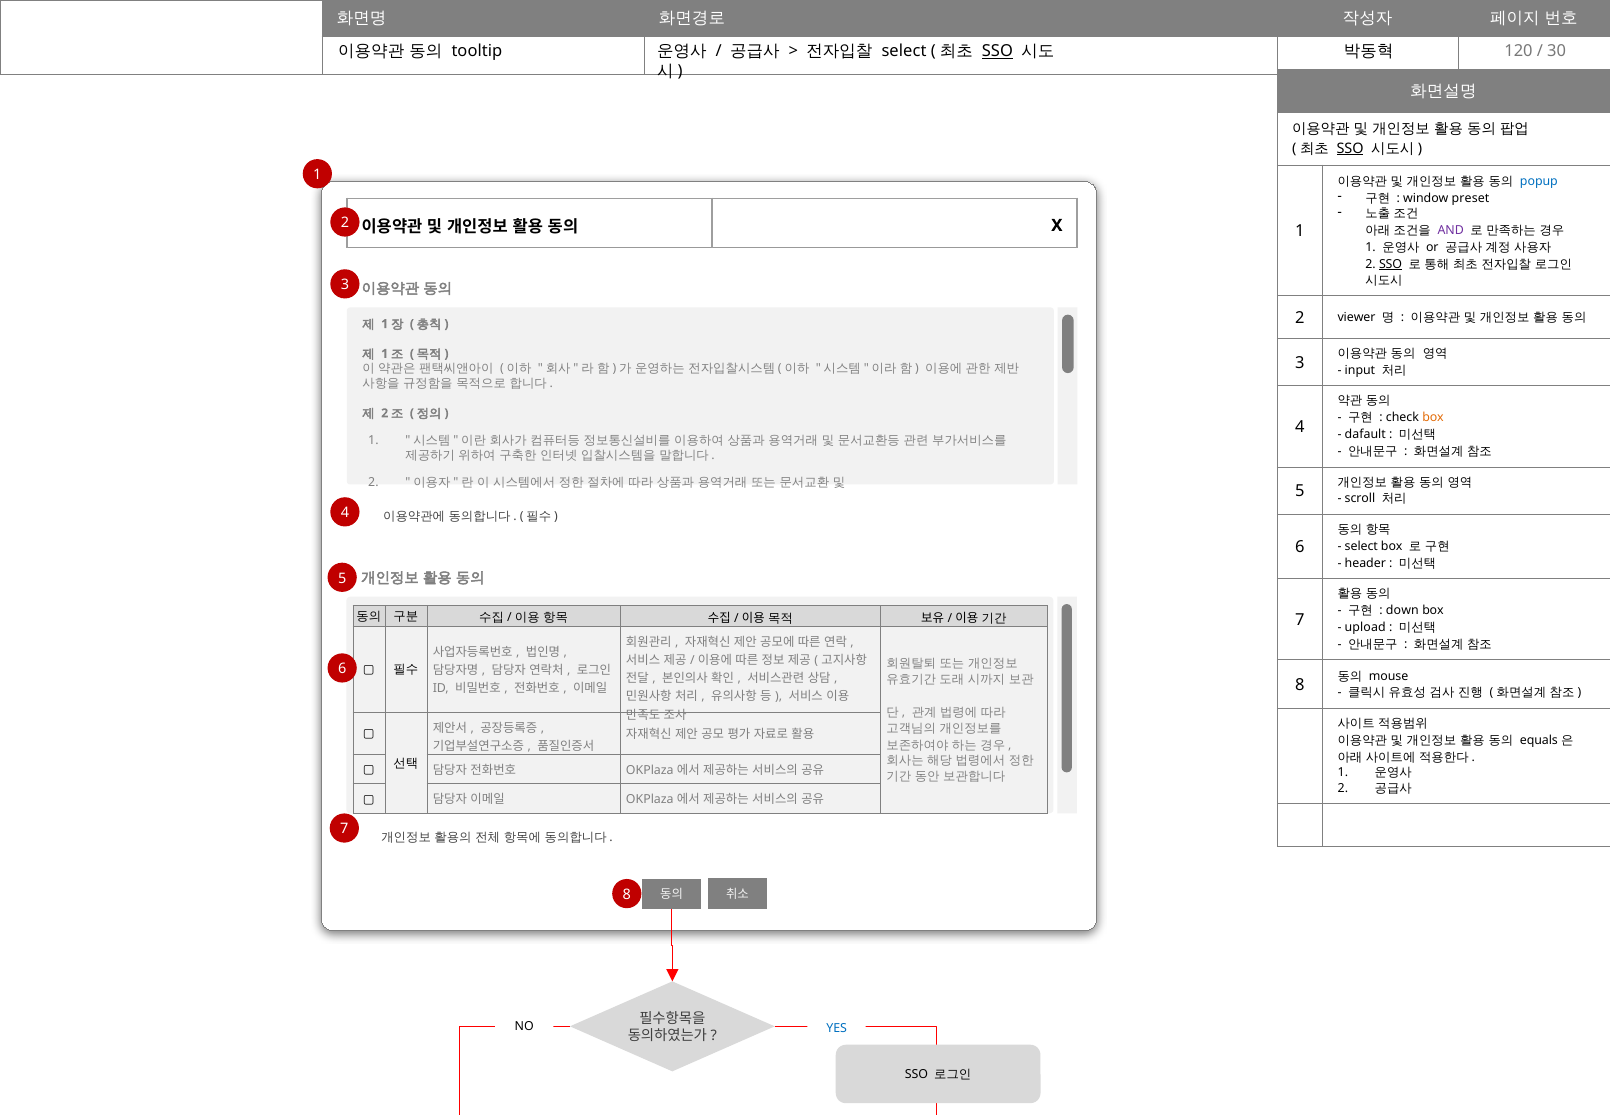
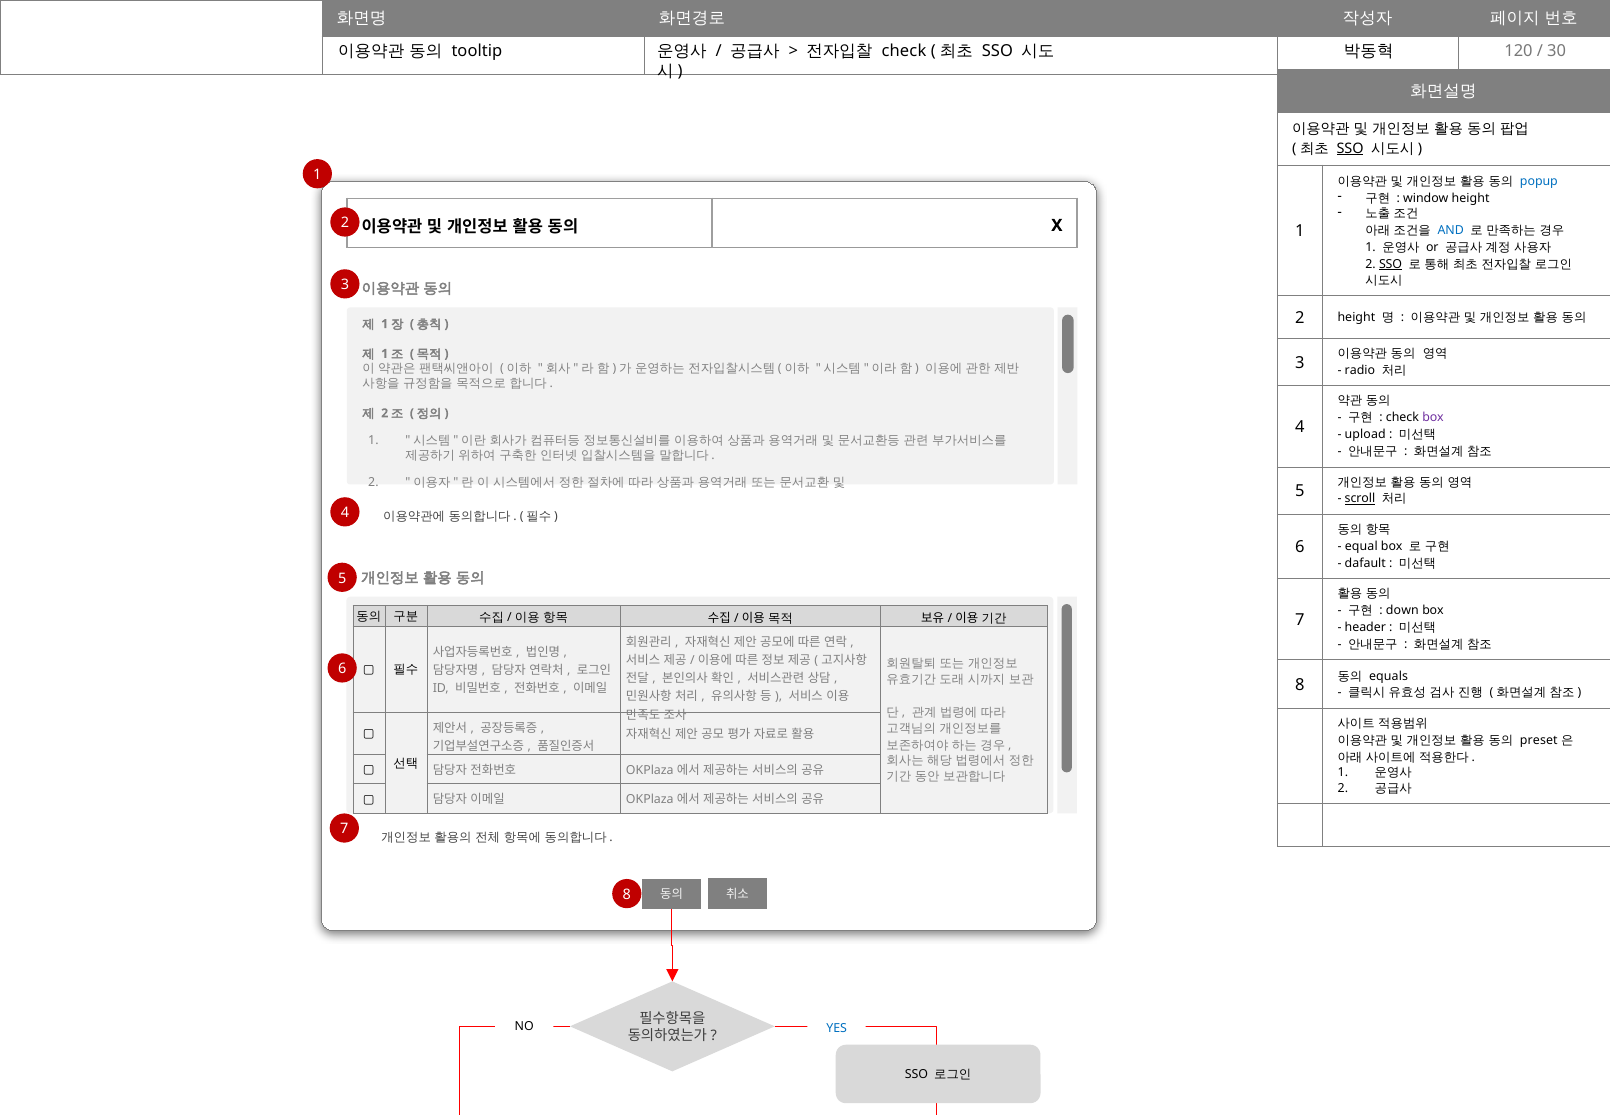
select at (904, 51): select -> check
SSO at (997, 51) underline: present -> none
window preset: preset -> height
AND colour: purple -> blue
2 viewer: viewer -> height
input: input -> radio
box at (1433, 418) colour: orange -> purple
dafault: dafault -> upload
scroll underline: none -> present
select at (1361, 546): select -> equal
header: header -> dafault
upload: upload -> header
mouse: mouse -> equals
equals: equals -> preset
